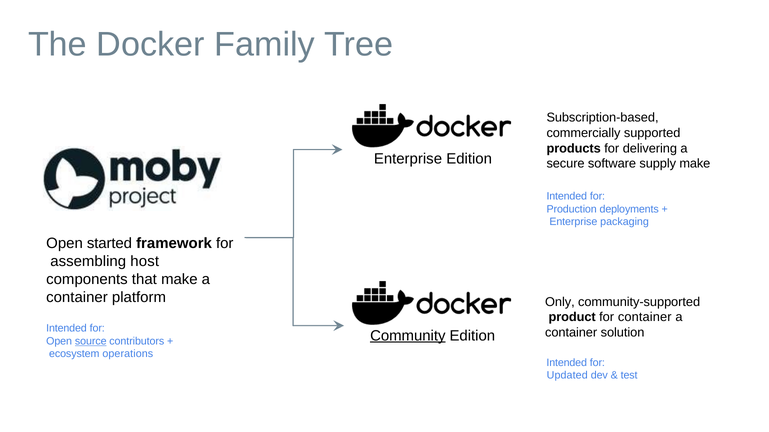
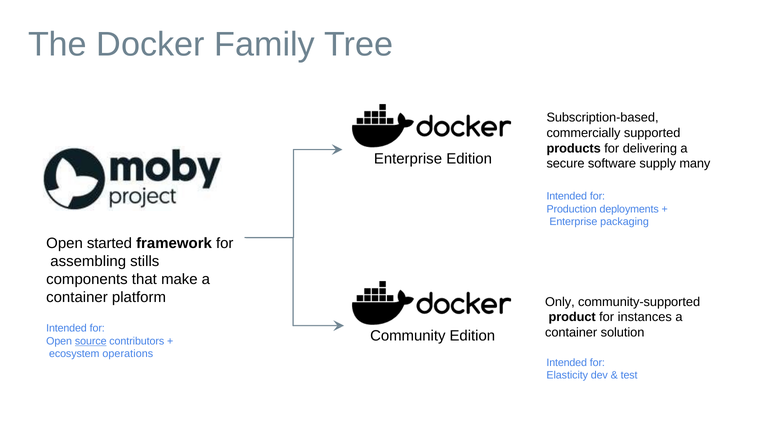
supply make: make -> many
host: host -> stills
for container: container -> instances
Community underline: present -> none
Updated: Updated -> Elasticity
